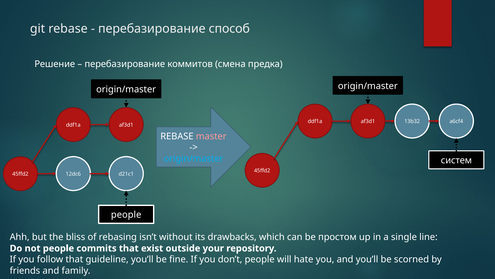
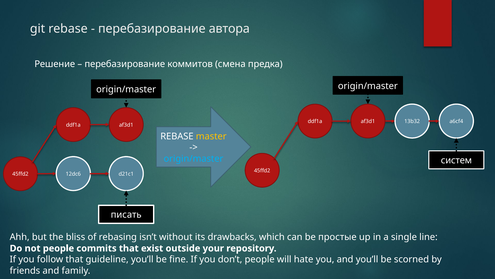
способ: способ -> автора
master colour: pink -> yellow
people at (126, 214): people -> писать
простом: простом -> простые
